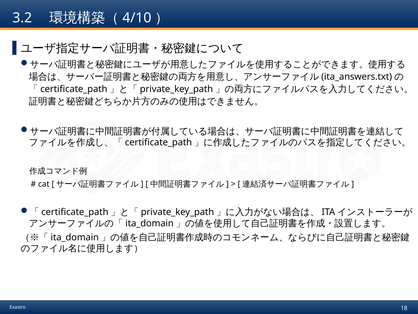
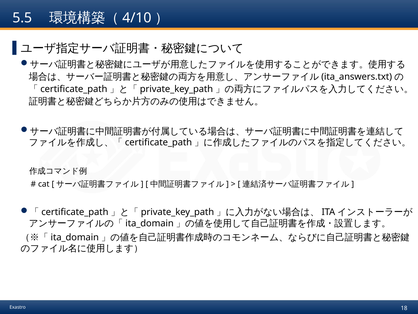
3.2: 3.2 -> 5.5
